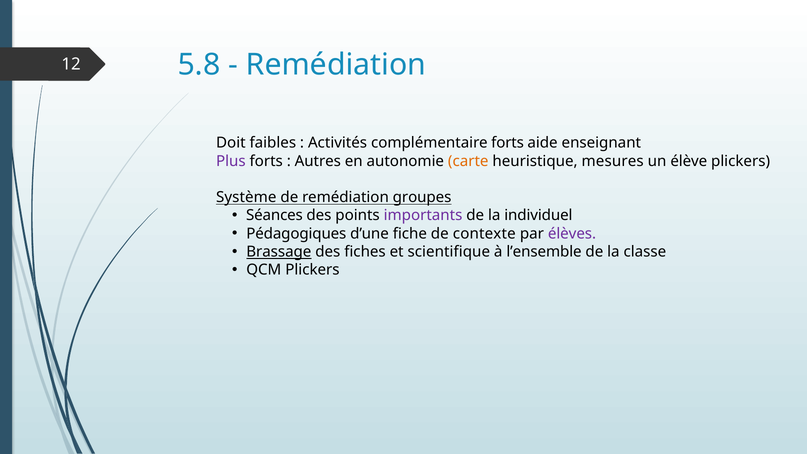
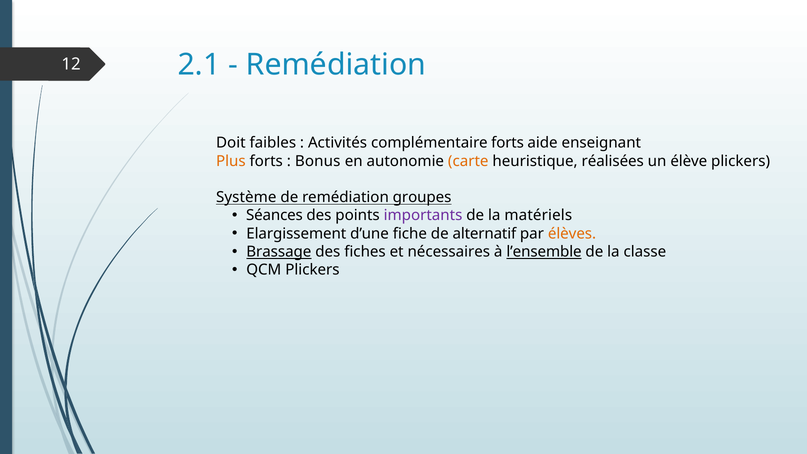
5.8: 5.8 -> 2.1
Plus colour: purple -> orange
Autres: Autres -> Bonus
mesures: mesures -> réalisées
individuel: individuel -> matériels
Pédagogiques: Pédagogiques -> Elargissement
contexte: contexte -> alternatif
élèves colour: purple -> orange
scientifique: scientifique -> nécessaires
l’ensemble underline: none -> present
